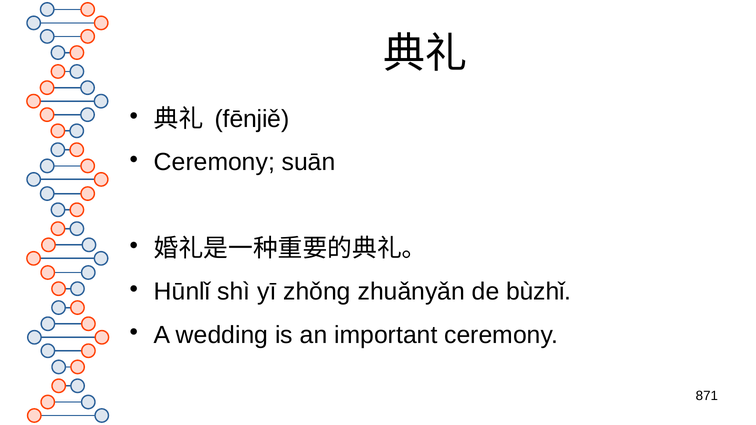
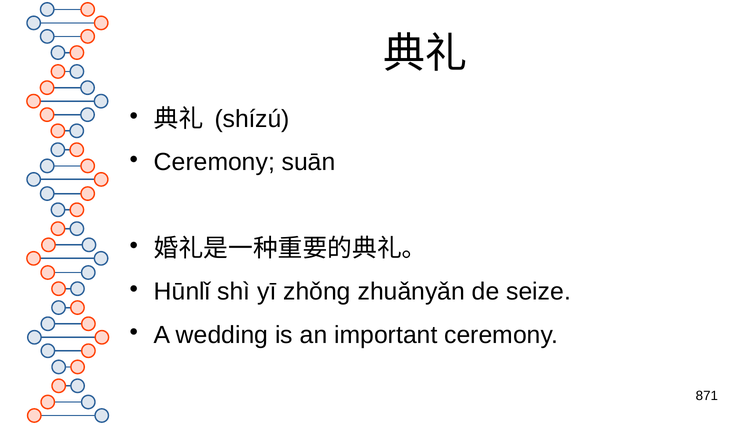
fēnjiě: fēnjiě -> shízú
bùzhǐ: bùzhǐ -> seize
